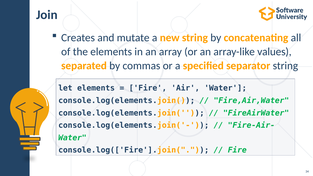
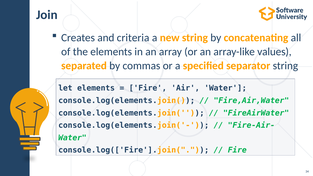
mutate: mutate -> criteria
